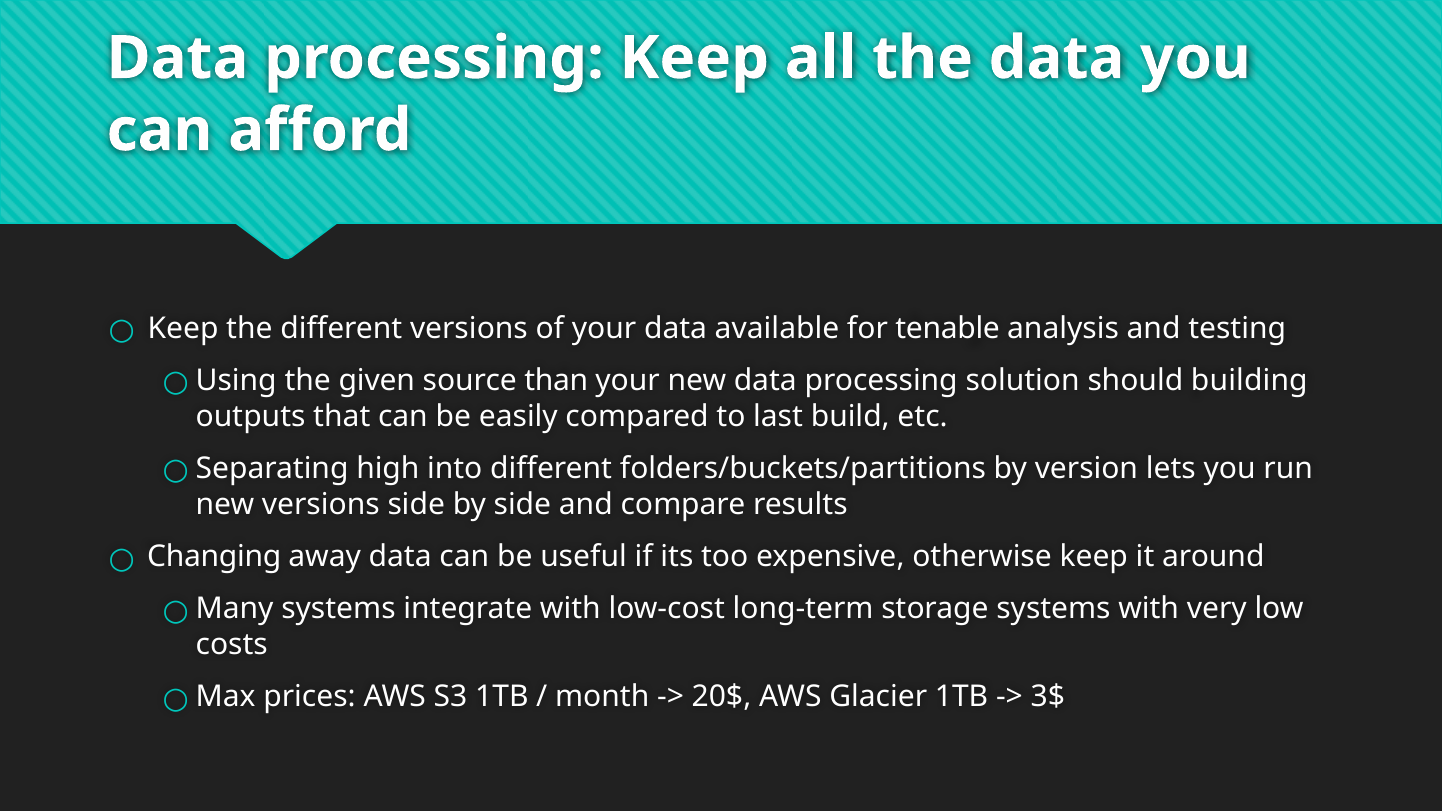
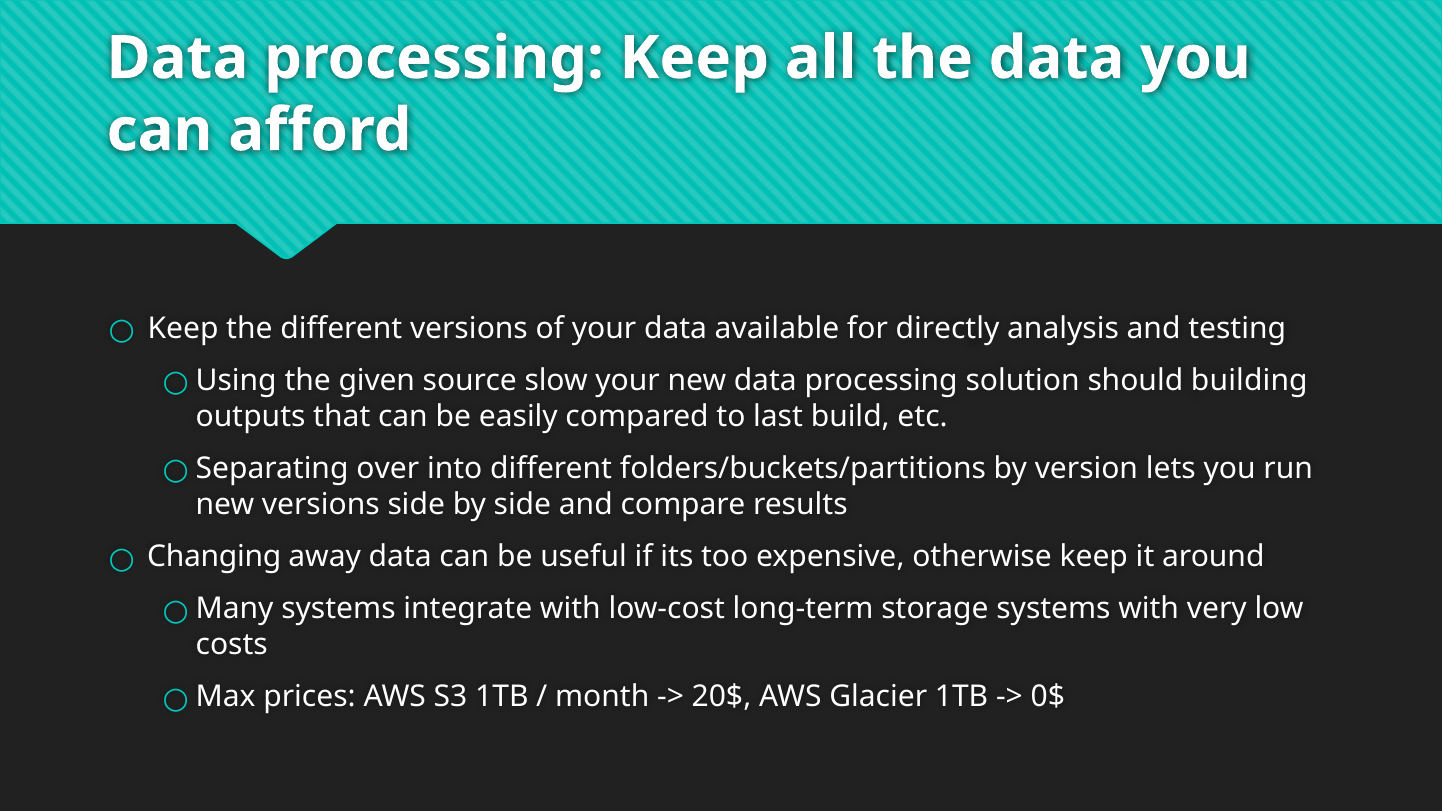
tenable: tenable -> directly
than: than -> slow
high: high -> over
3$: 3$ -> 0$
